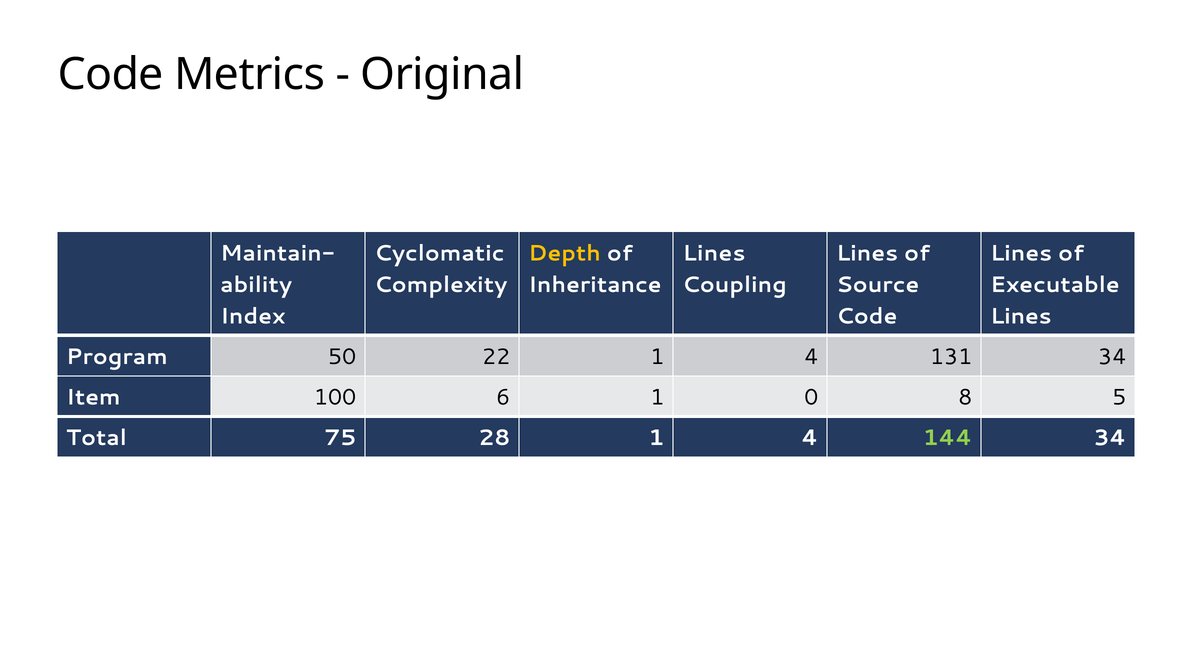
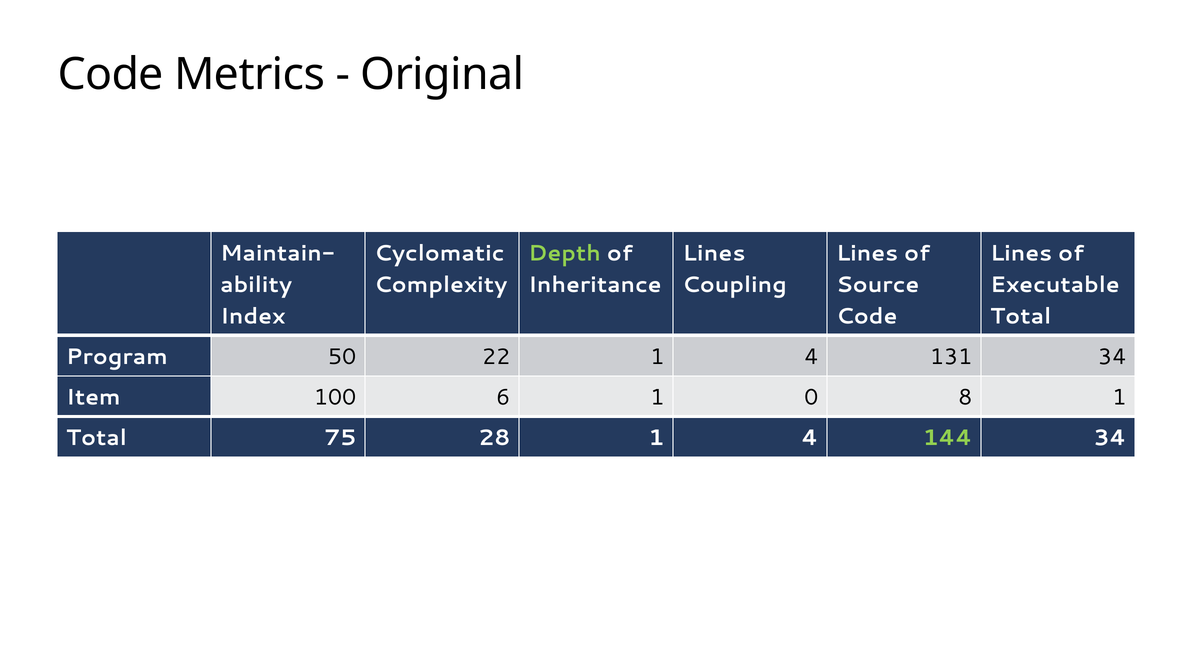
Depth colour: yellow -> light green
Lines at (1021, 316): Lines -> Total
8 5: 5 -> 1
